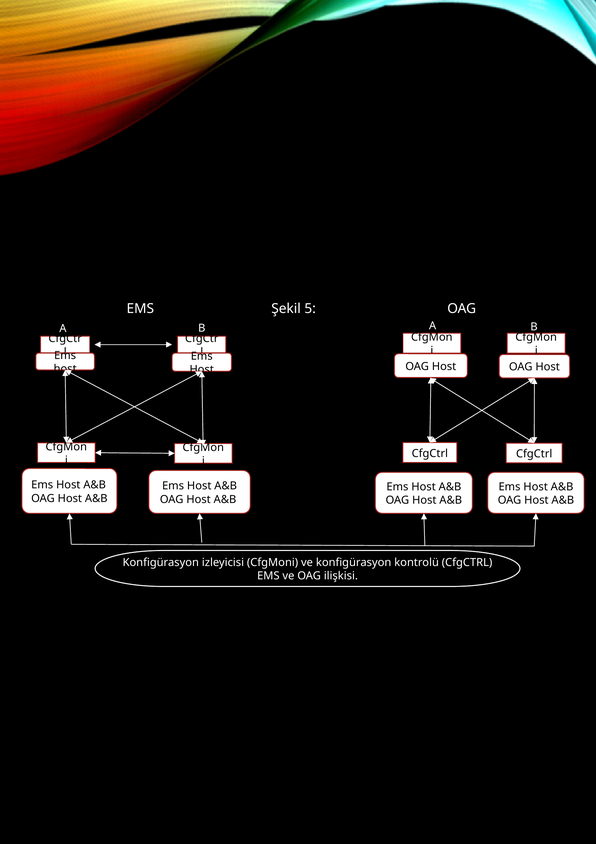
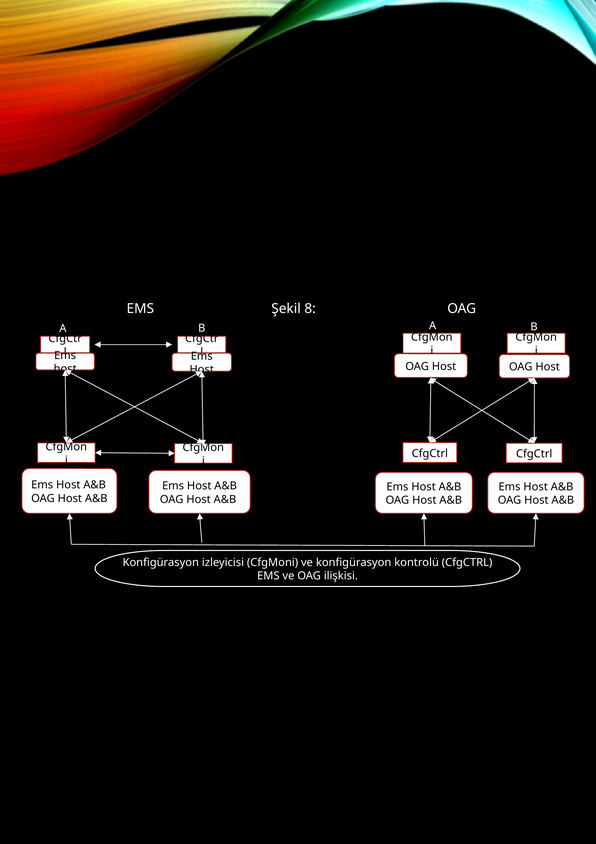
5: 5 -> 8
